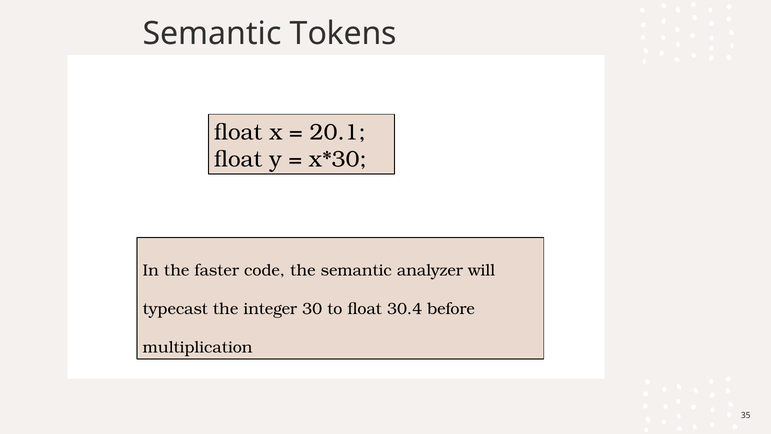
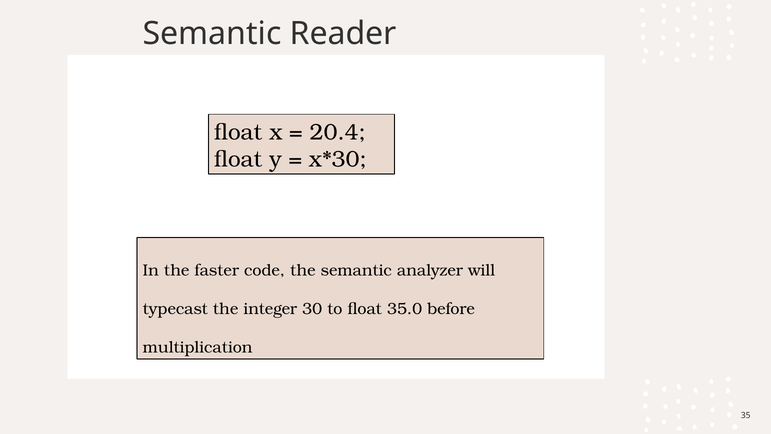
Tokens: Tokens -> Reader
20.1: 20.1 -> 20.4
30.4: 30.4 -> 35.0
